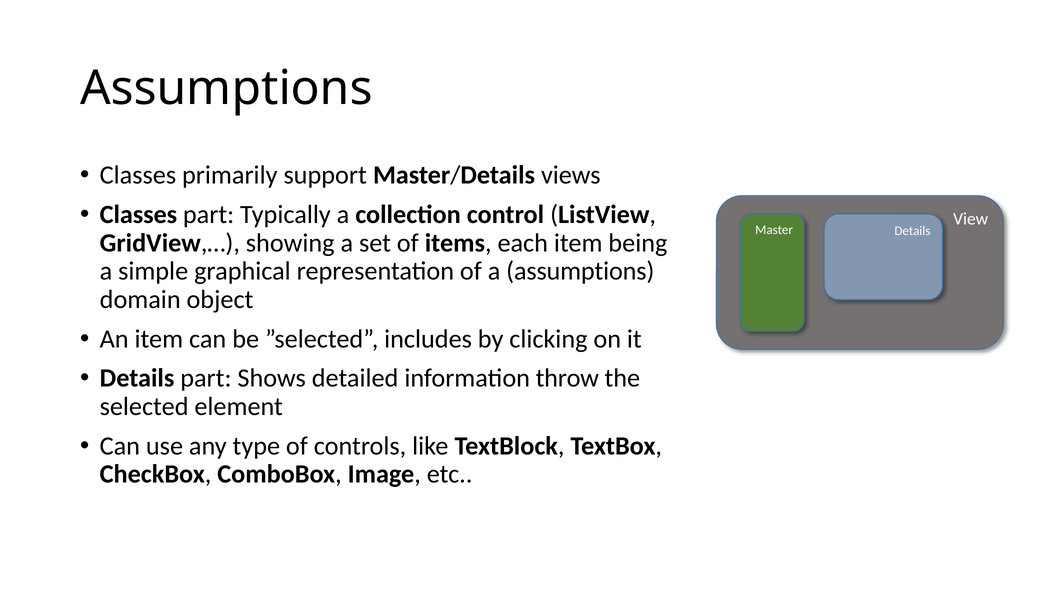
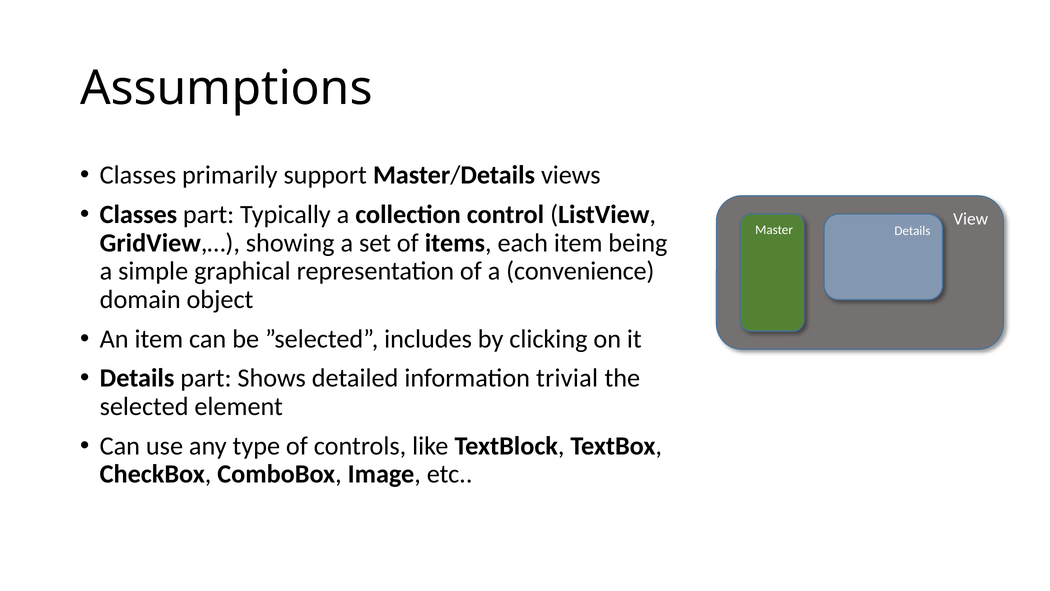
a assumptions: assumptions -> convenience
throw: throw -> trivial
